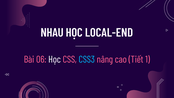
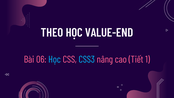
NHAU: NHAU -> THEO
LOCAL-END: LOCAL-END -> VALUE-END
Học at (55, 59) colour: white -> light blue
